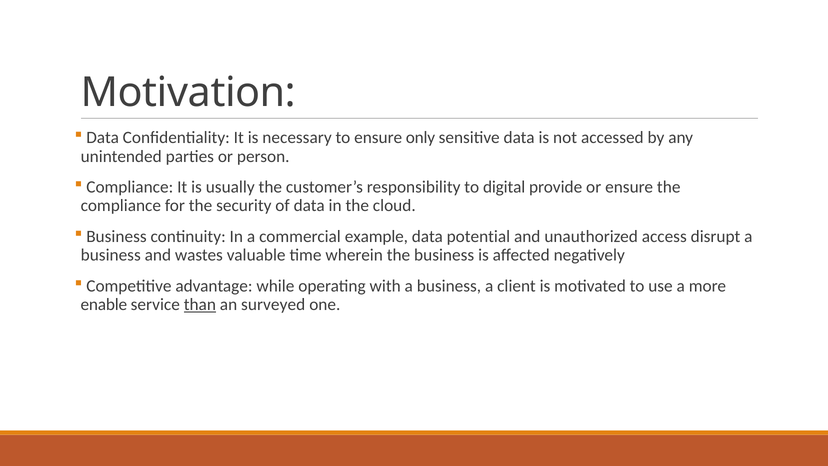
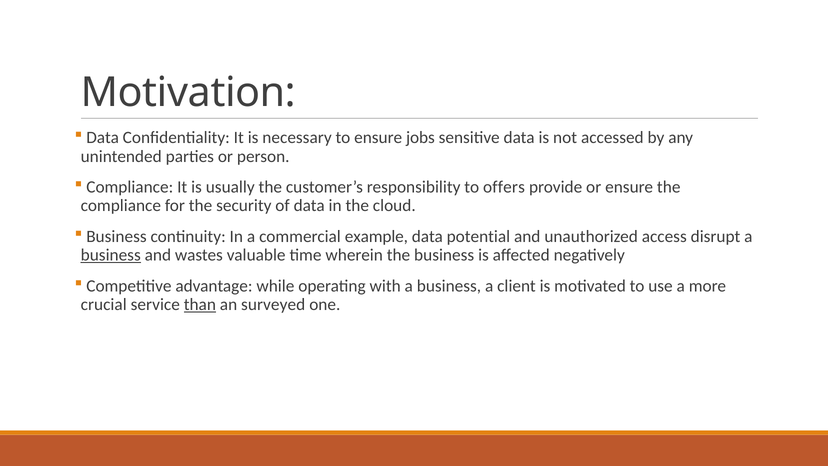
only: only -> jobs
digital: digital -> offers
business at (111, 255) underline: none -> present
enable: enable -> crucial
